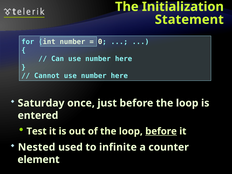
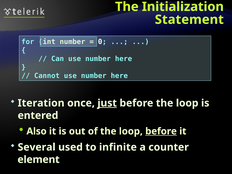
Saturday: Saturday -> Iteration
just underline: none -> present
Test: Test -> Also
Nested: Nested -> Several
